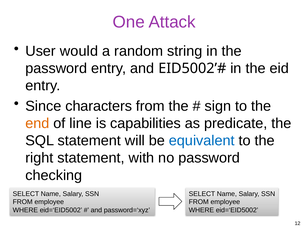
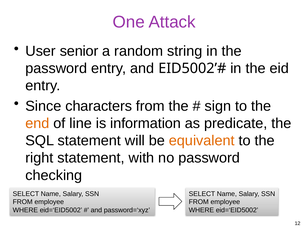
would: would -> senior
capabilities: capabilities -> information
equivalent colour: blue -> orange
